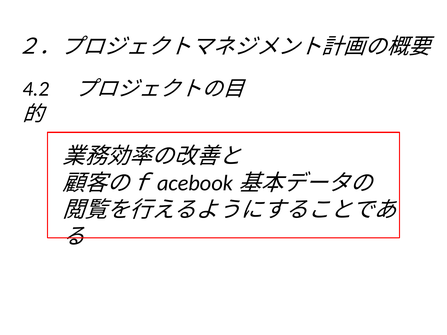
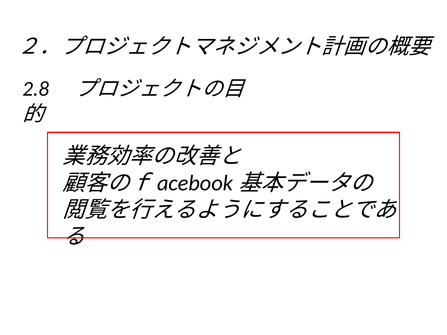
4.2: 4.2 -> 2.8
